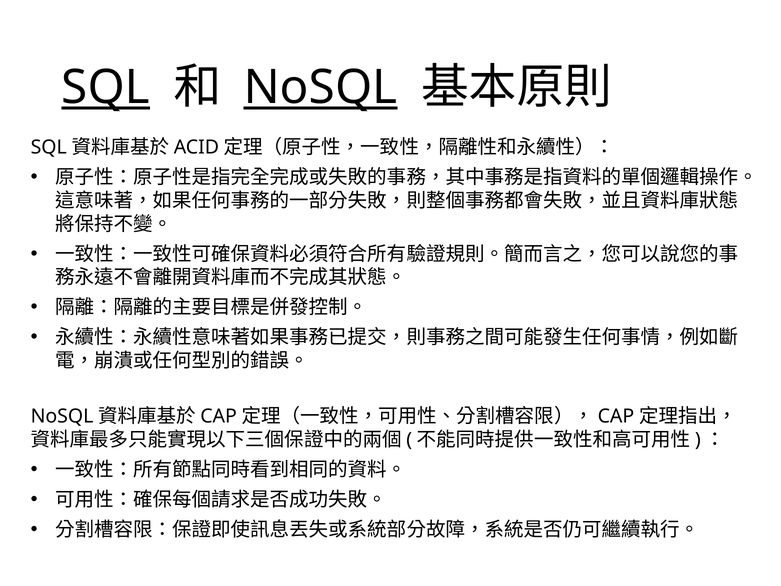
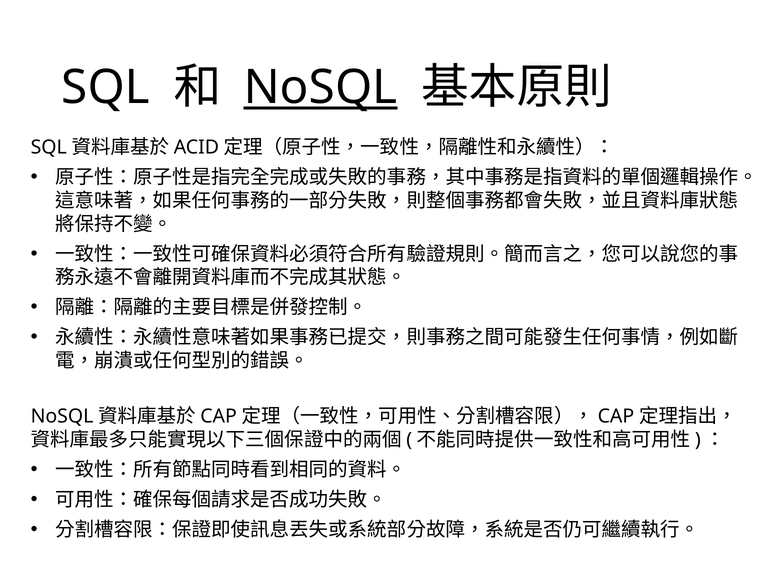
SQL underline: present -> none
